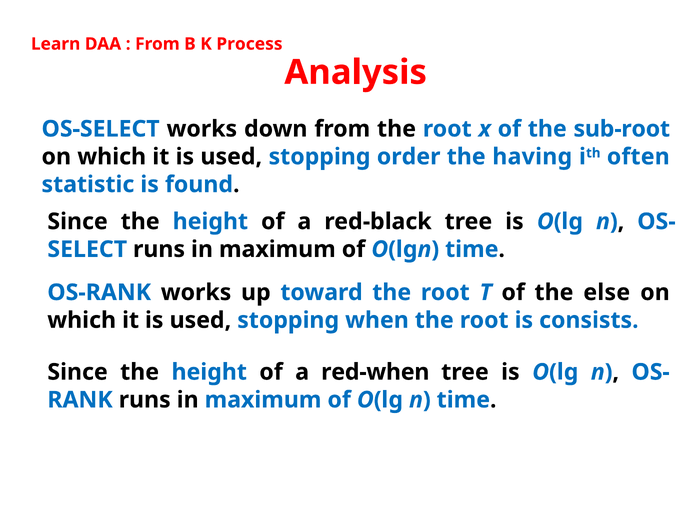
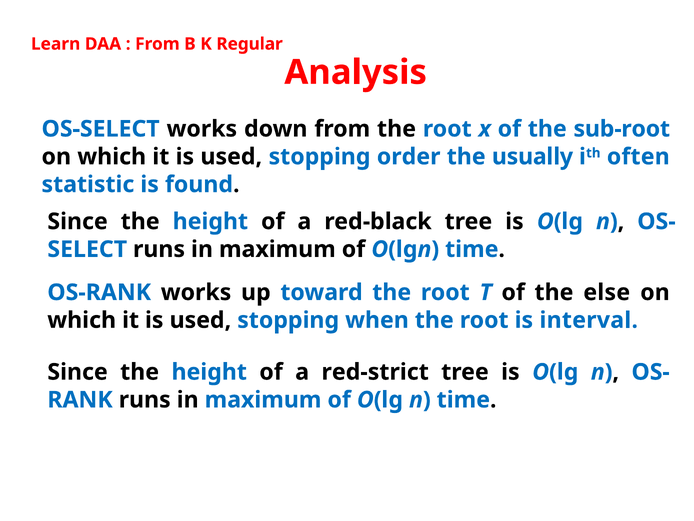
Process: Process -> Regular
having: having -> usually
consists: consists -> interval
red-when: red-when -> red-strict
